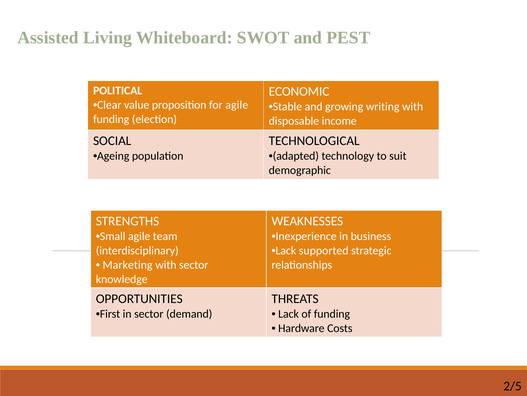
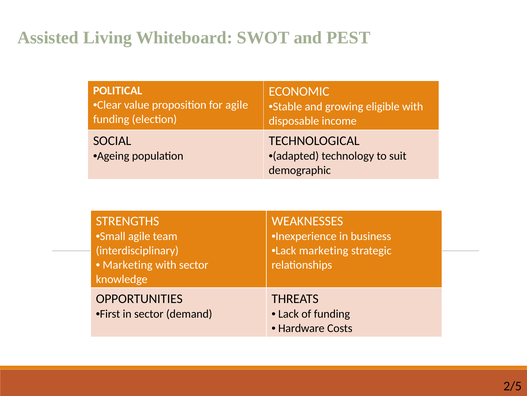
writing: writing -> eligible
Lack supported: supported -> marketing
